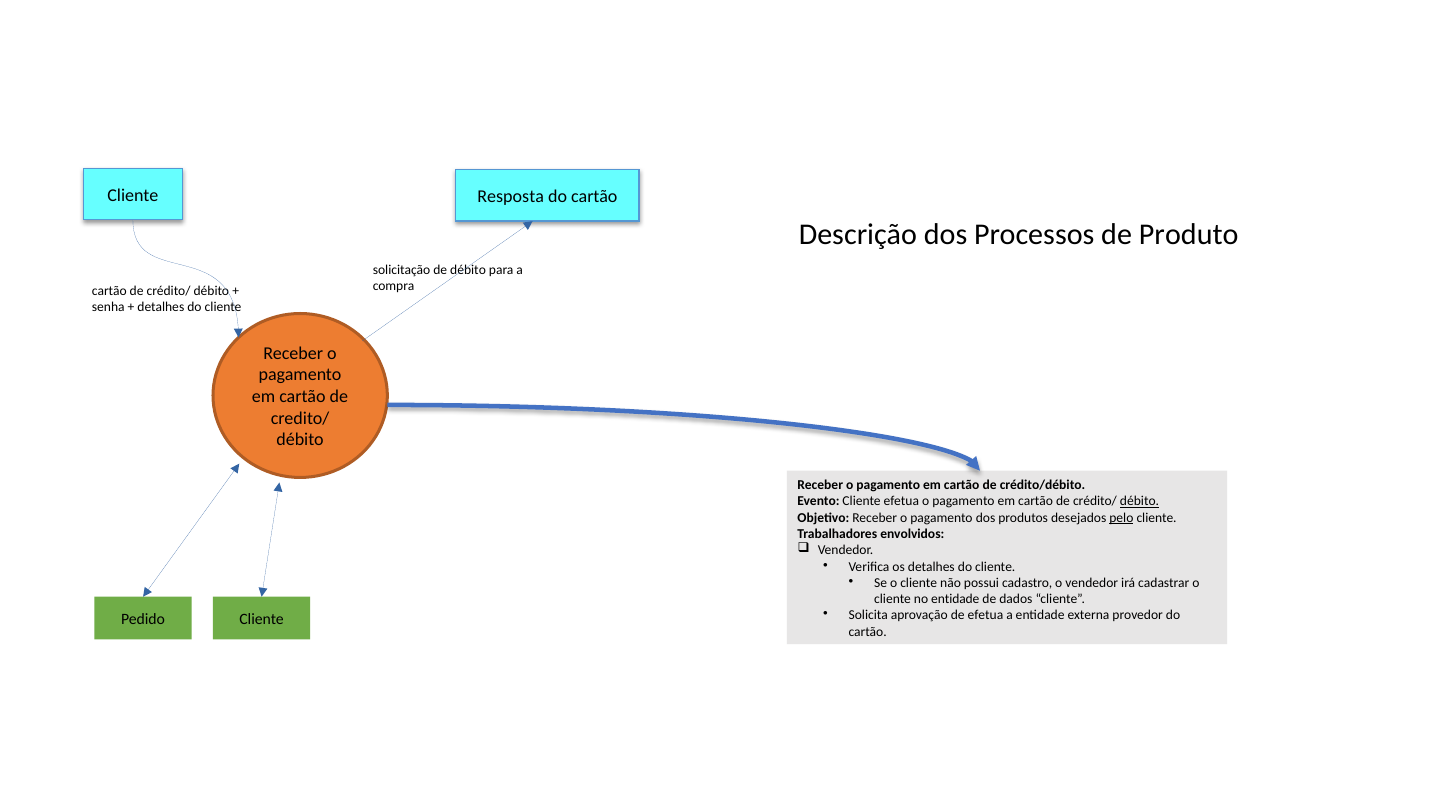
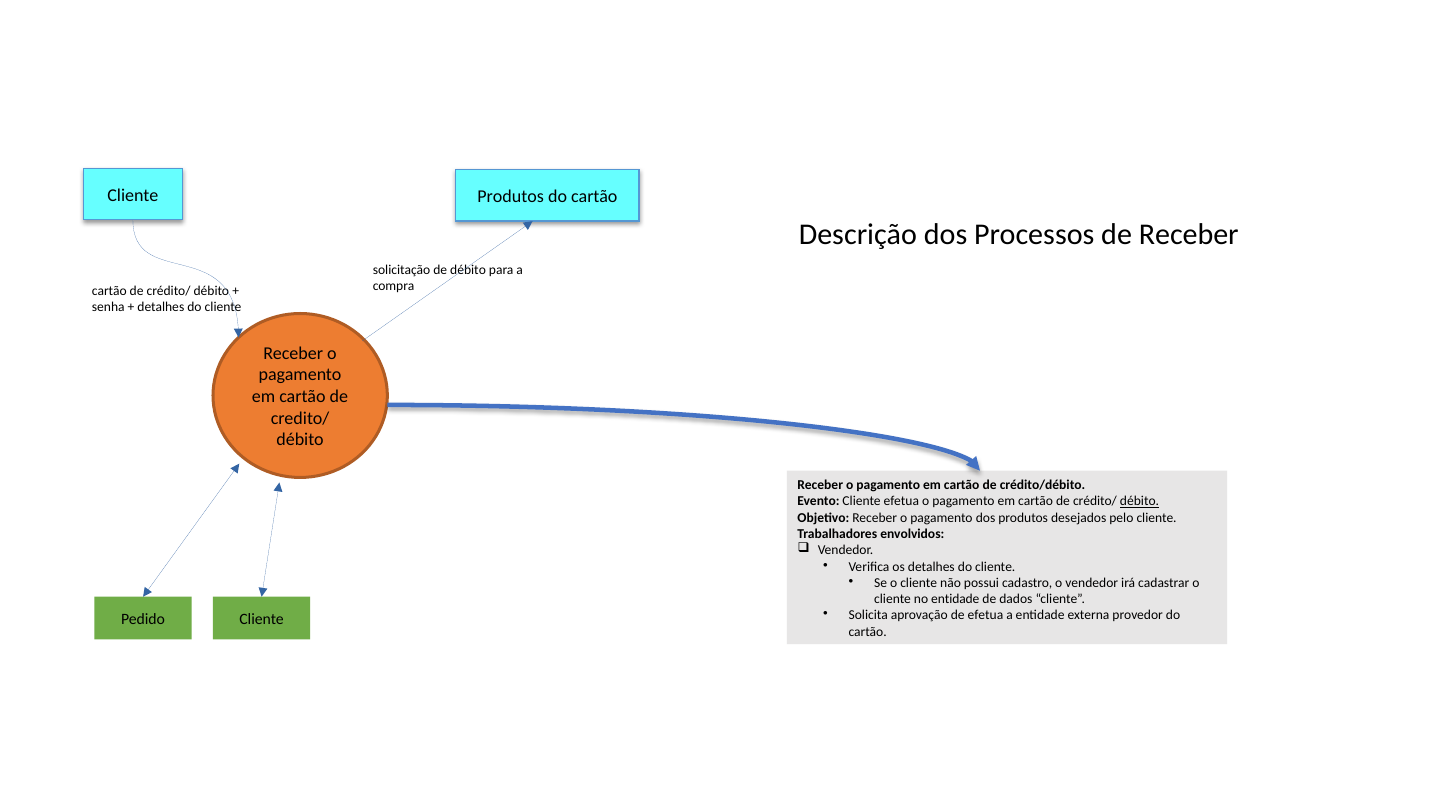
Resposta at (511, 196): Resposta -> Produtos
de Produto: Produto -> Receber
pelo underline: present -> none
